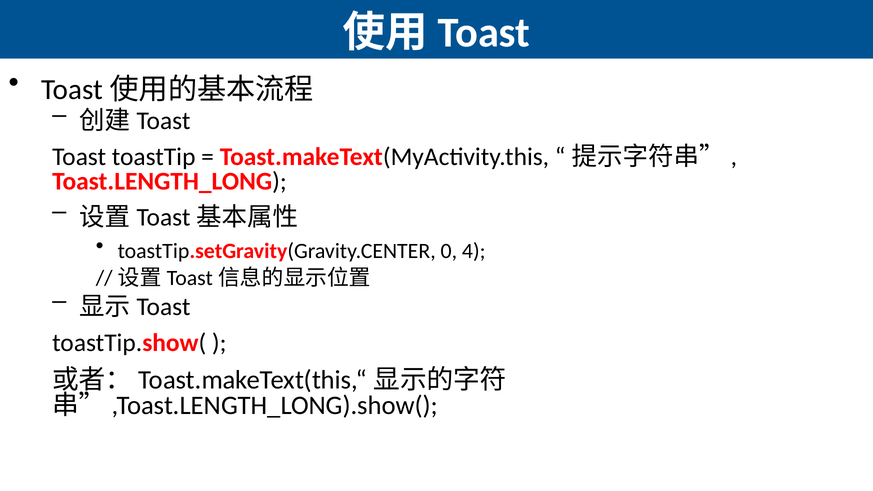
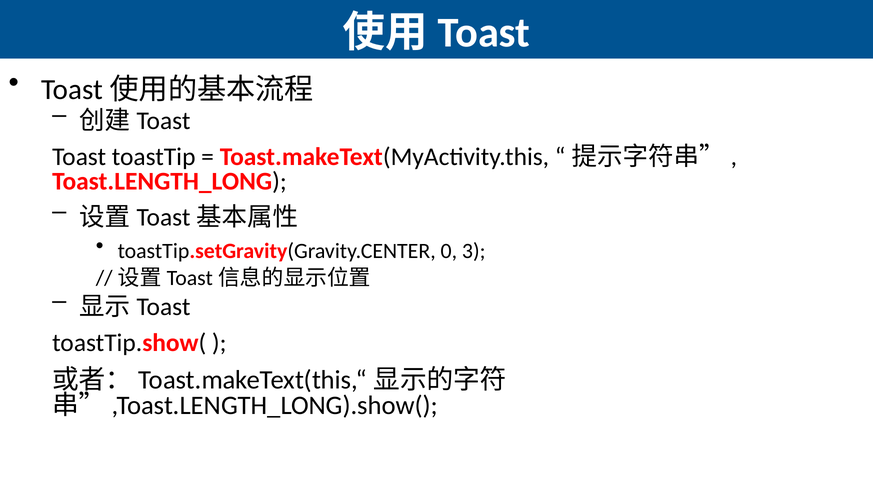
4: 4 -> 3
